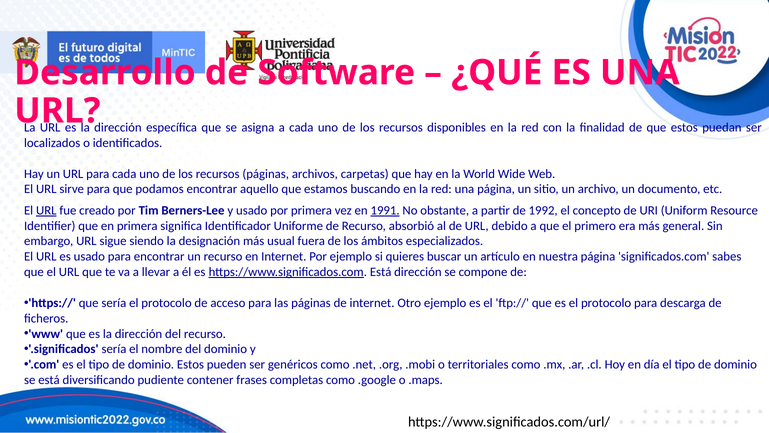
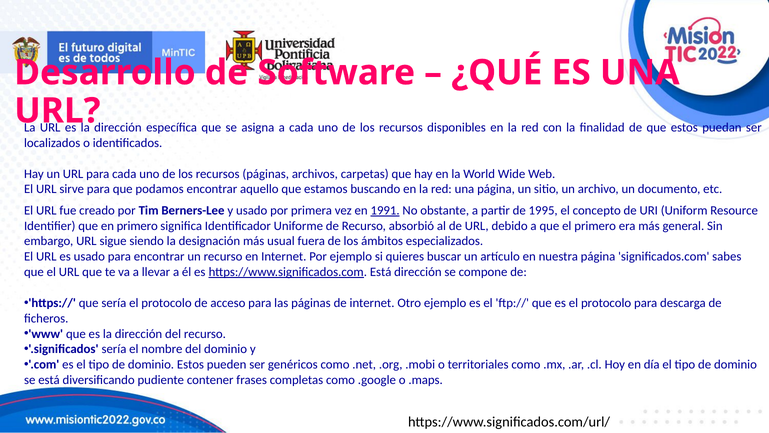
URL at (46, 210) underline: present -> none
1992: 1992 -> 1995
en primera: primera -> primero
